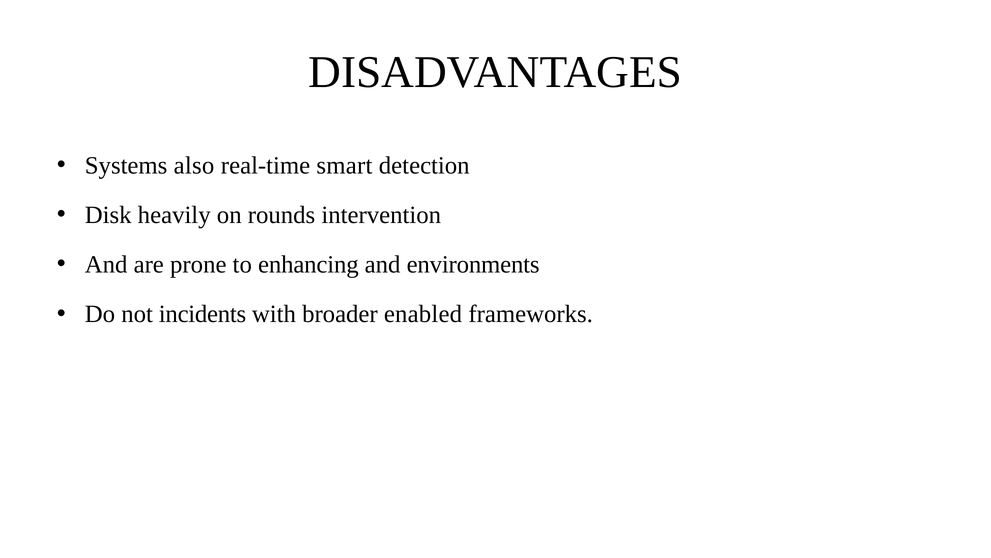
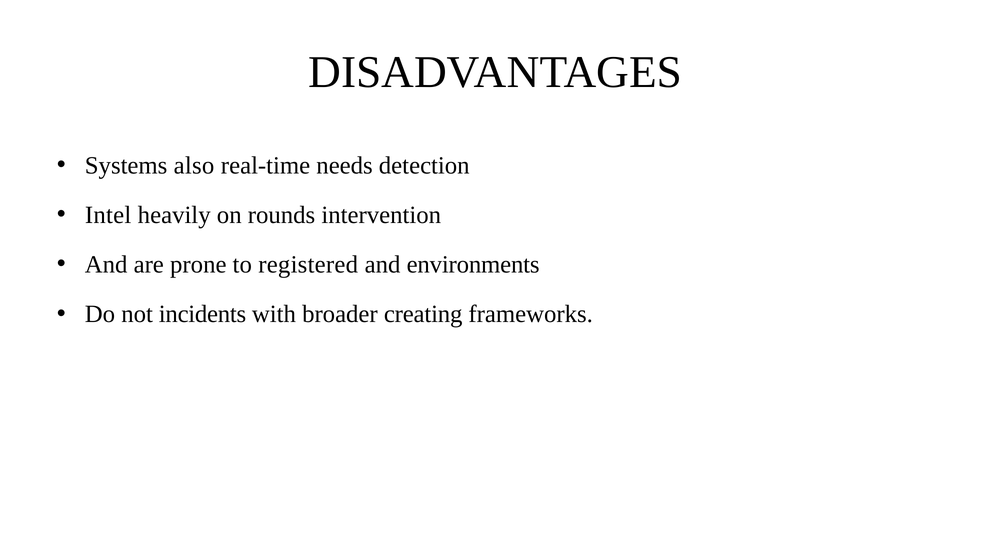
smart: smart -> needs
Disk: Disk -> Intel
enhancing: enhancing -> registered
enabled: enabled -> creating
